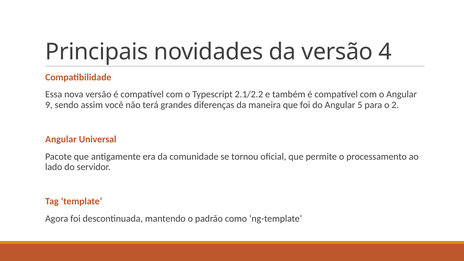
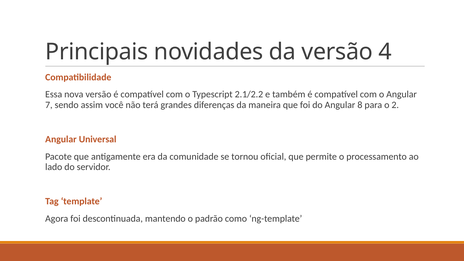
9: 9 -> 7
5: 5 -> 8
